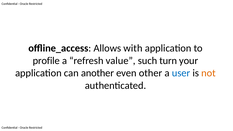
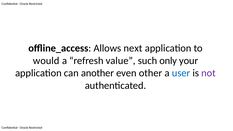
with: with -> next
profile: profile -> would
turn: turn -> only
not colour: orange -> purple
